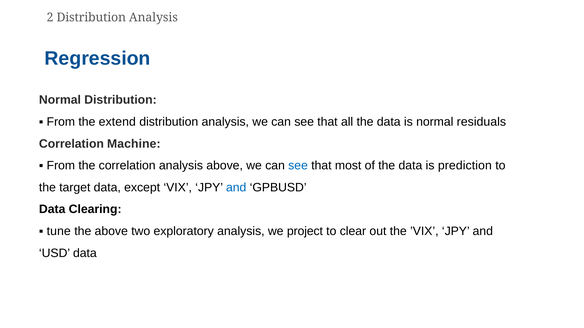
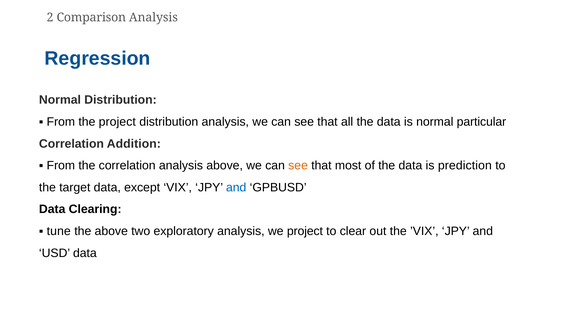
2 Distribution: Distribution -> Comparison
the extend: extend -> project
residuals: residuals -> particular
Machine: Machine -> Addition
see at (298, 166) colour: blue -> orange
